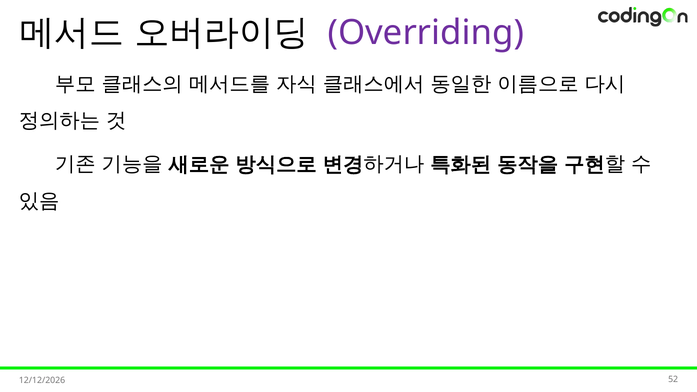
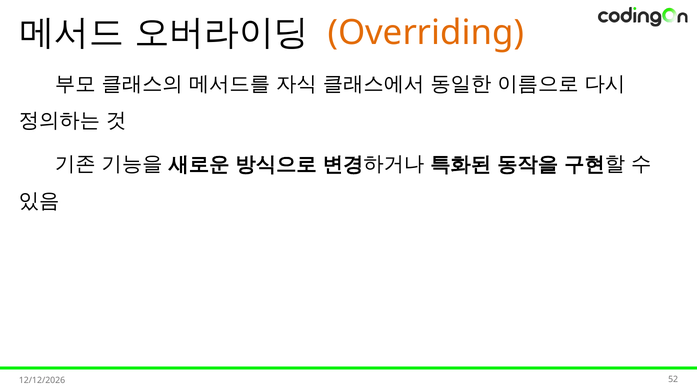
Overriding colour: purple -> orange
